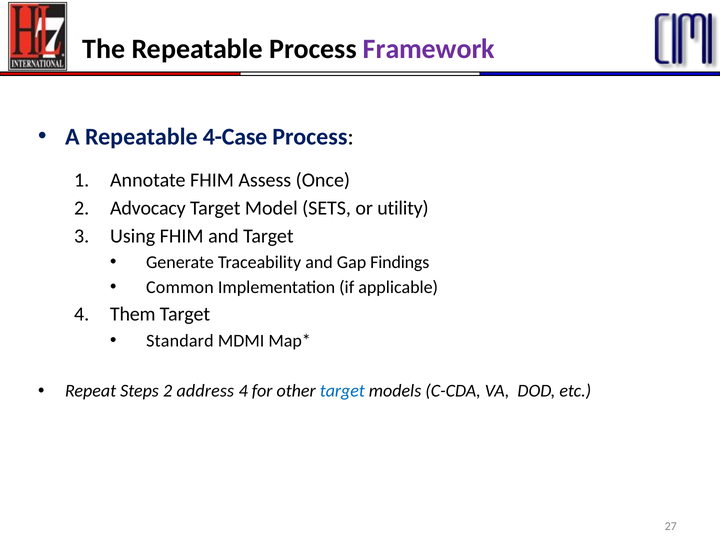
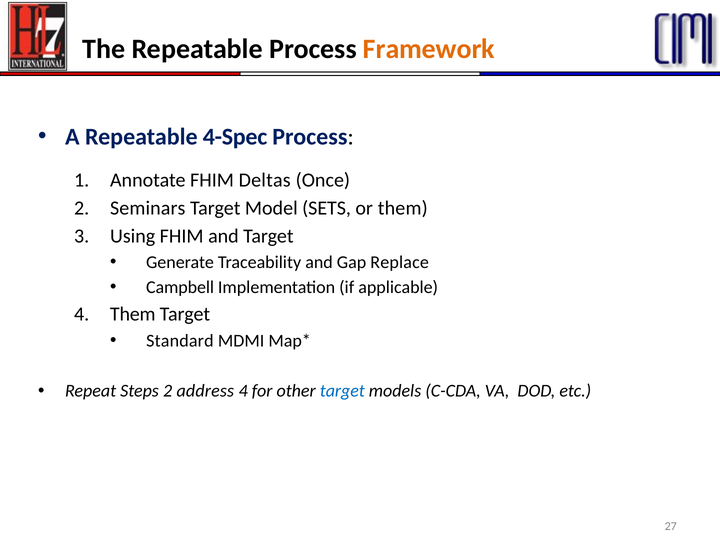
Framework colour: purple -> orange
4-Case: 4-Case -> 4-Spec
Assess: Assess -> Deltas
Advocacy: Advocacy -> Seminars
or utility: utility -> them
Findings: Findings -> Replace
Common: Common -> Campbell
